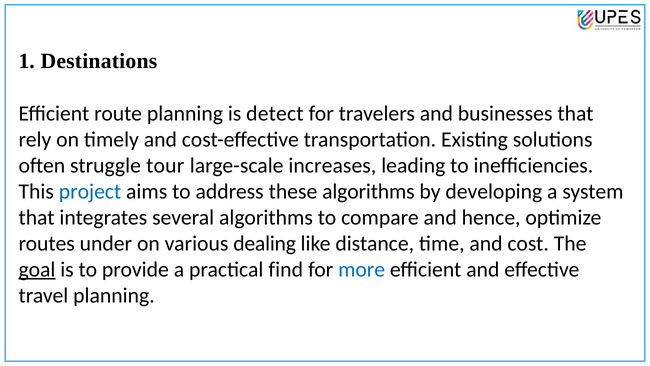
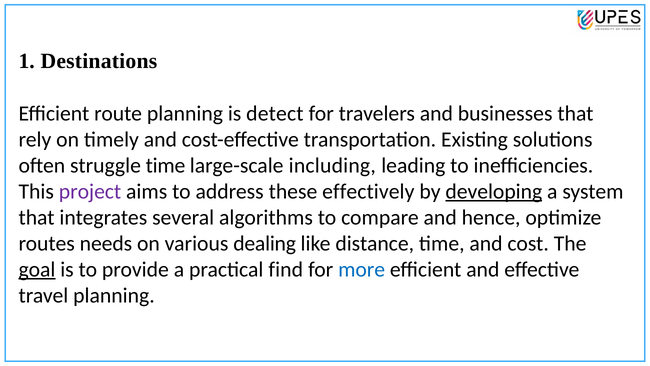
struggle tour: tour -> time
increases: increases -> including
project colour: blue -> purple
these algorithms: algorithms -> effectively
developing underline: none -> present
under: under -> needs
